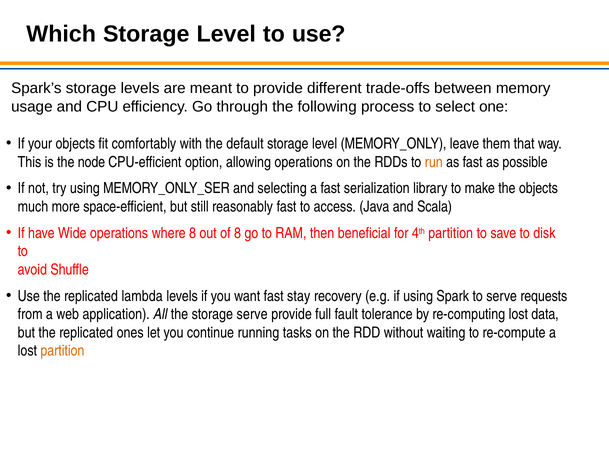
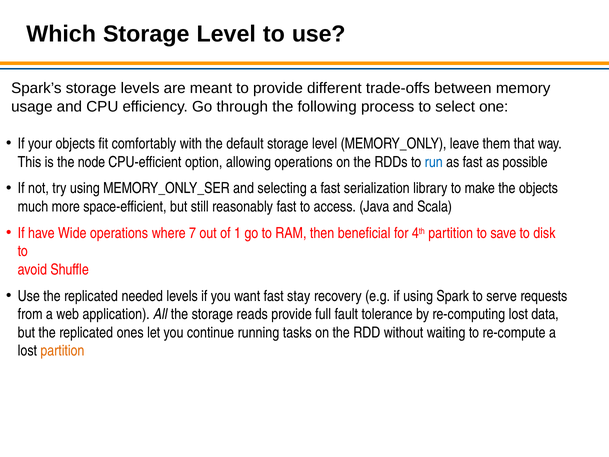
run colour: orange -> blue
where 8: 8 -> 7
of 8: 8 -> 1
lambda: lambda -> needed
storage serve: serve -> reads
